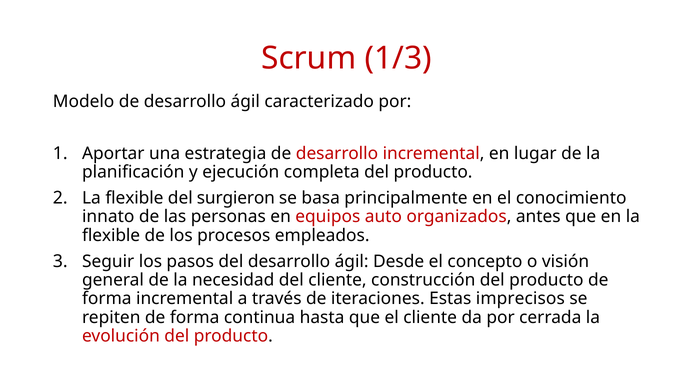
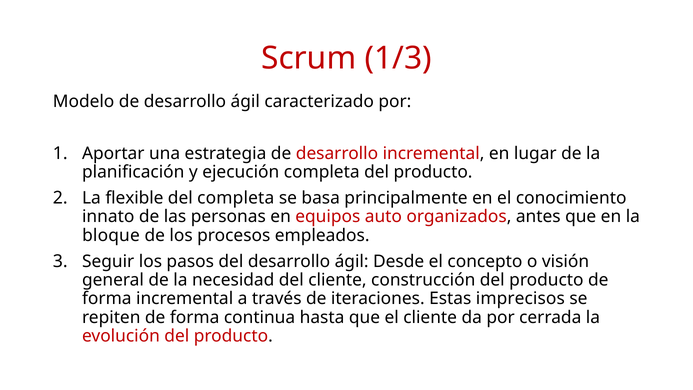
del surgieron: surgieron -> completa
flexible at (111, 235): flexible -> bloque
